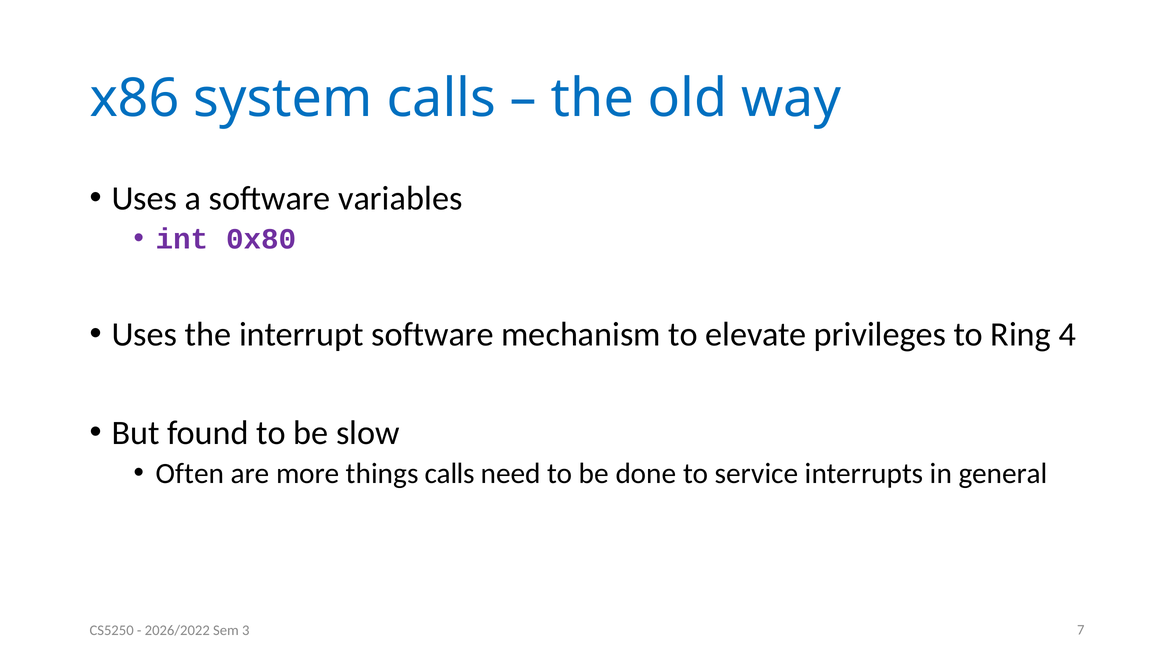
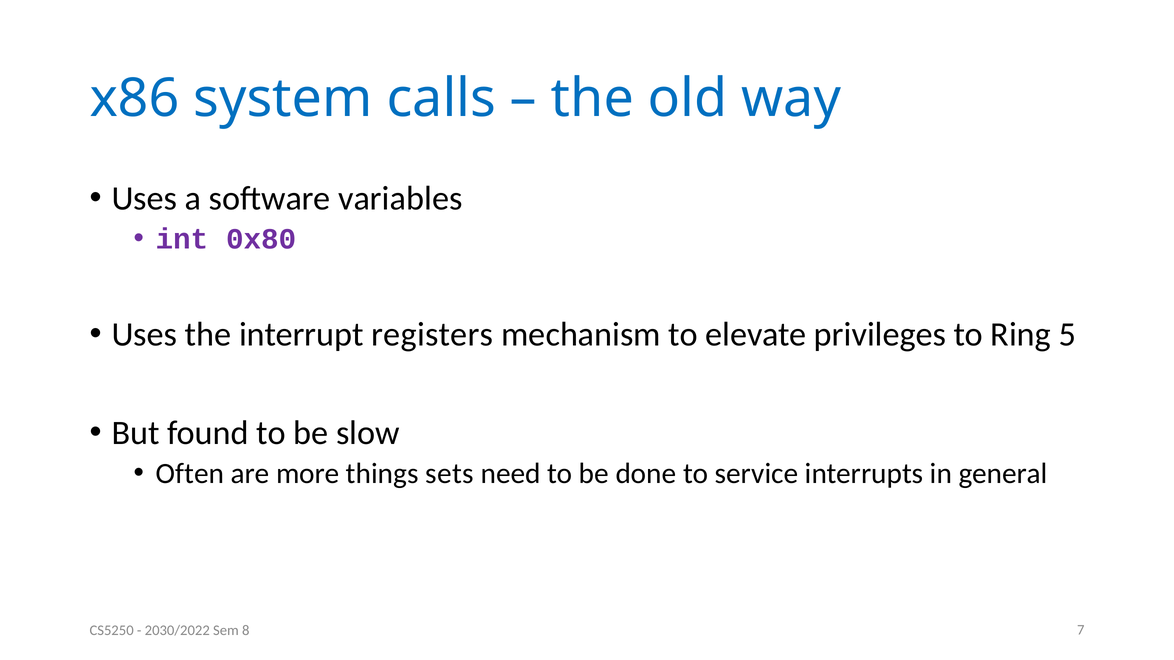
interrupt software: software -> registers
4: 4 -> 5
things calls: calls -> sets
2026/2022: 2026/2022 -> 2030/2022
3: 3 -> 8
